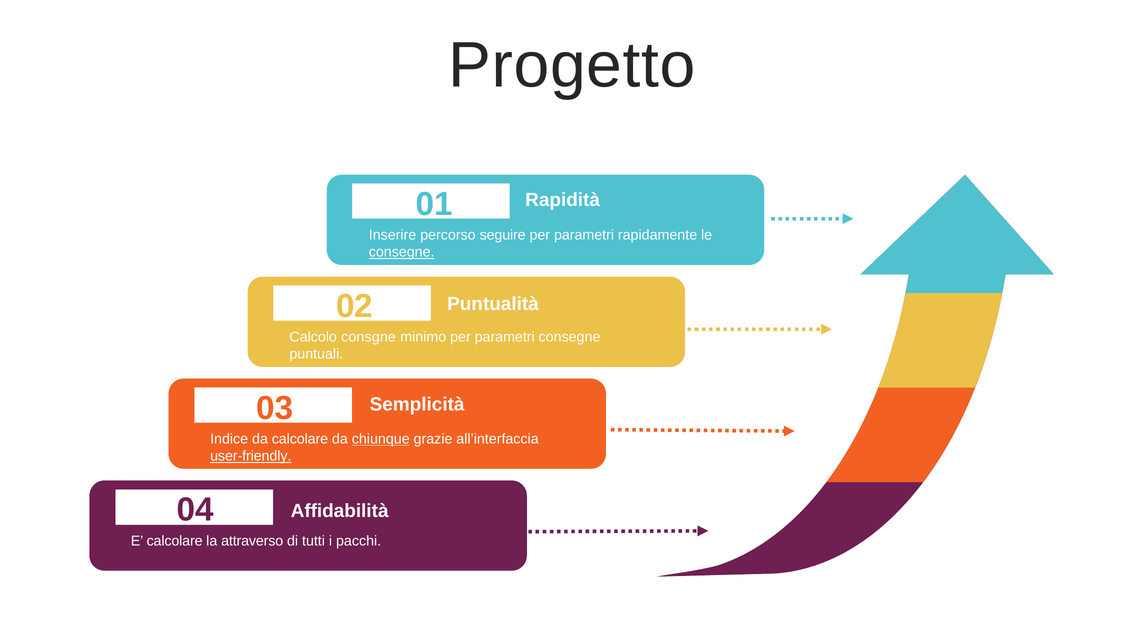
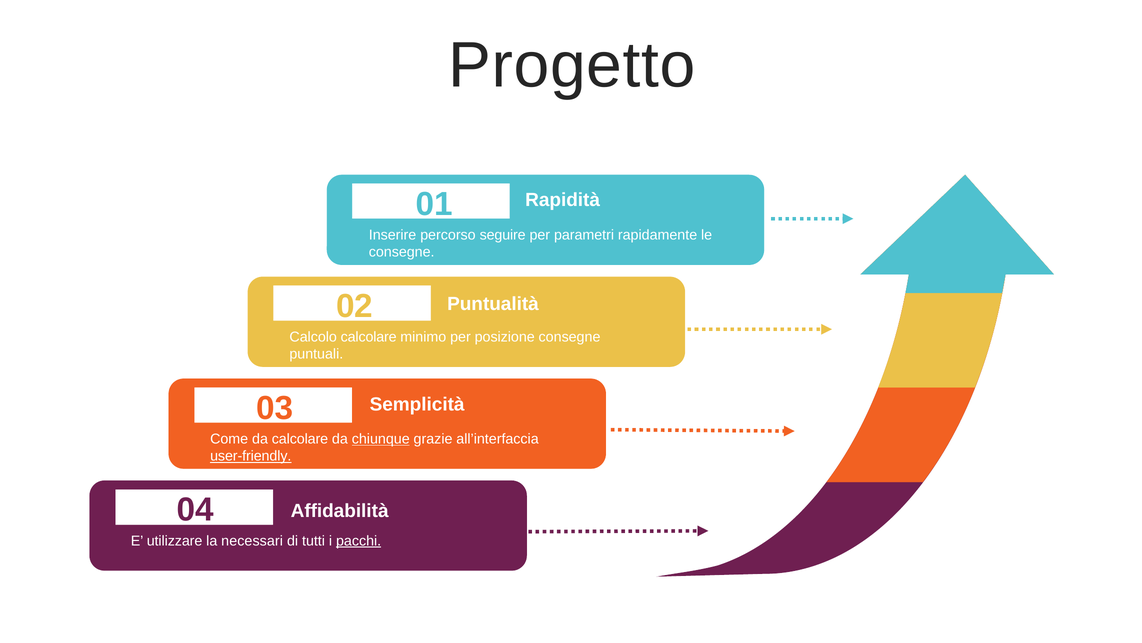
consegne at (402, 252) underline: present -> none
Calcolo consgne: consgne -> calcolare
minimo per parametri: parametri -> posizione
Indice: Indice -> Come
E calcolare: calcolare -> utilizzare
attraverso: attraverso -> necessari
pacchi underline: none -> present
